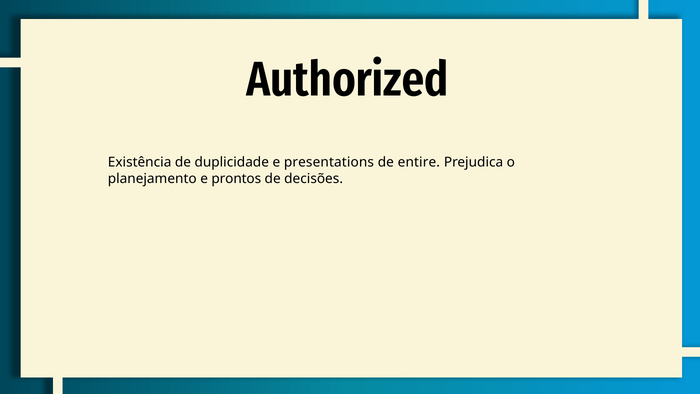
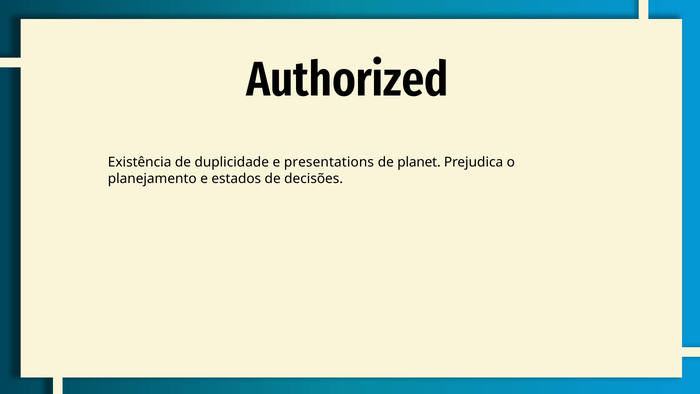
entire: entire -> planet
prontos: prontos -> estados
